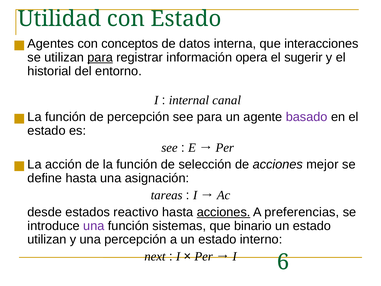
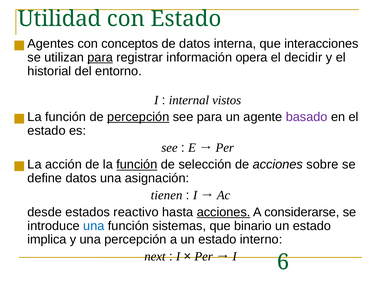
sugerir: sugerir -> decidir
canal: canal -> vistos
percepción at (138, 117) underline: none -> present
función at (137, 164) underline: none -> present
mejor: mejor -> sobre
define hasta: hasta -> datos
tareas: tareas -> tienen
preferencias: preferencias -> considerarse
una at (94, 226) colour: purple -> blue
utilizan at (47, 239): utilizan -> implica
